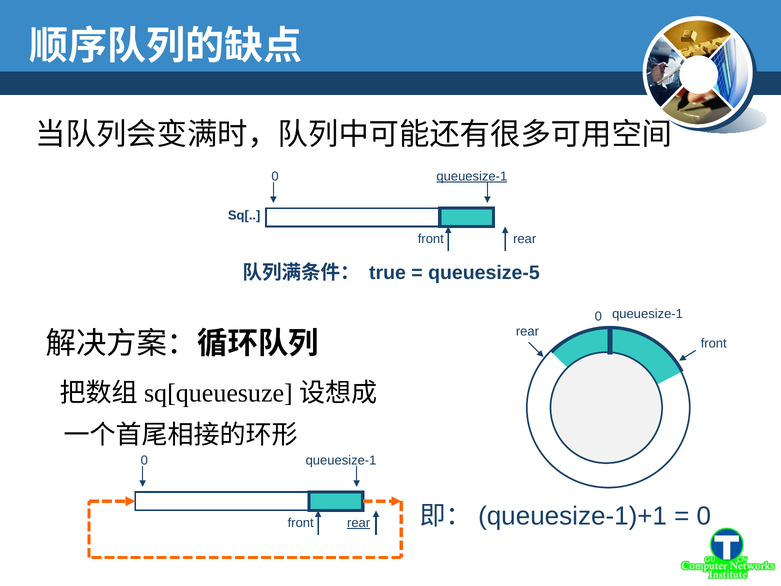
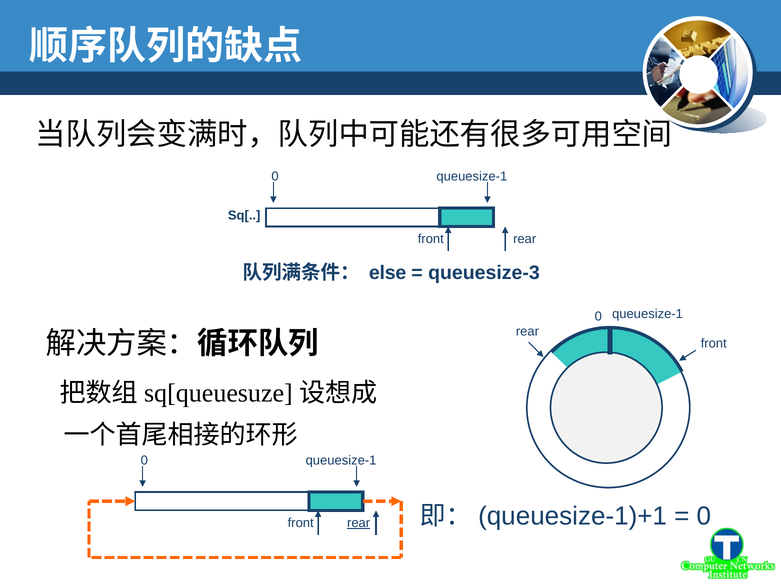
queuesize-1 at (472, 176) underline: present -> none
true: true -> else
queuesize-5: queuesize-5 -> queuesize-3
